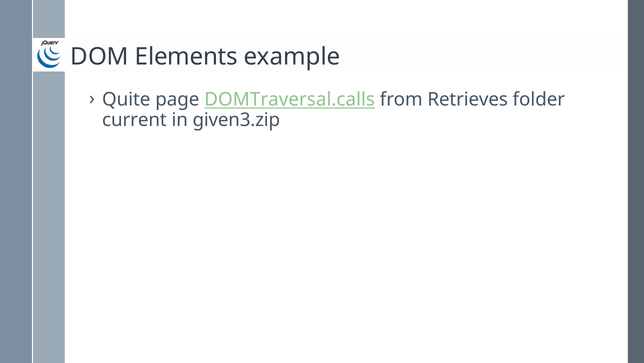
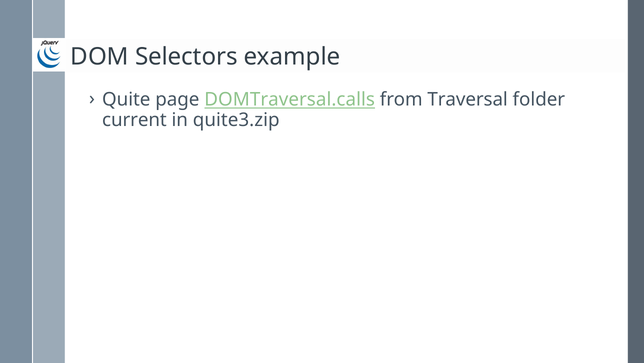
Elements: Elements -> Selectors
Retrieves: Retrieves -> Traversal
given3.zip: given3.zip -> quite3.zip
